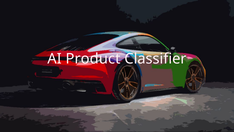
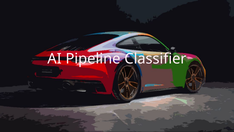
Product: Product -> Pipeline
